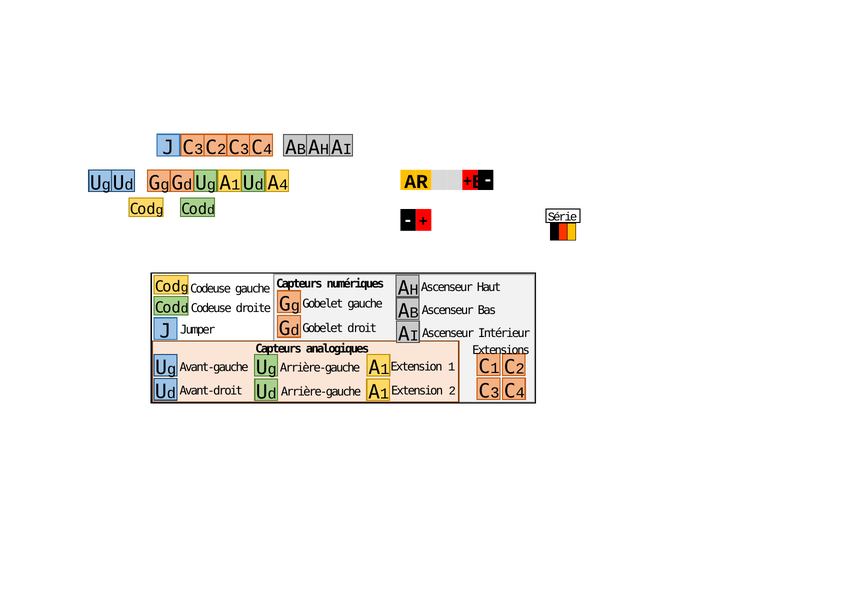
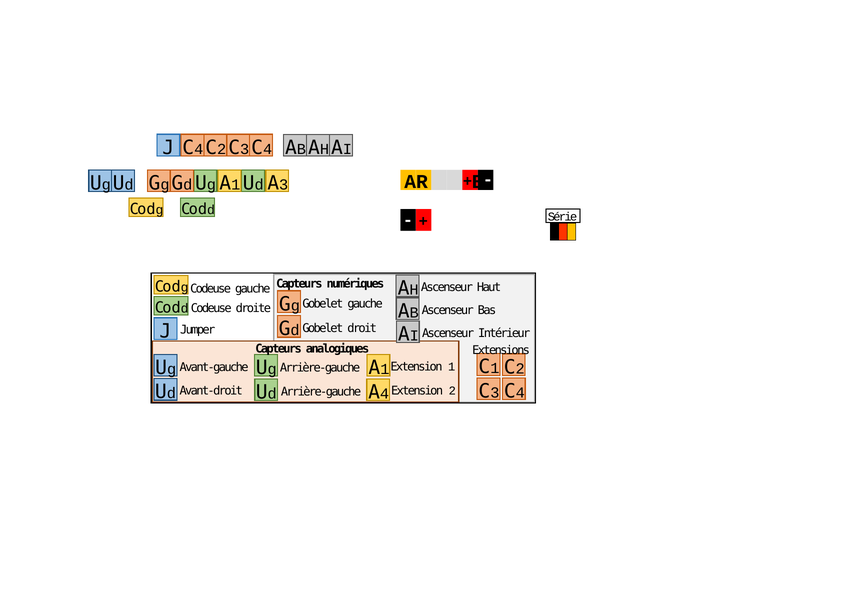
3 at (199, 149): 3 -> 4
4 at (284, 185): 4 -> 3
1 at (385, 394): 1 -> 4
